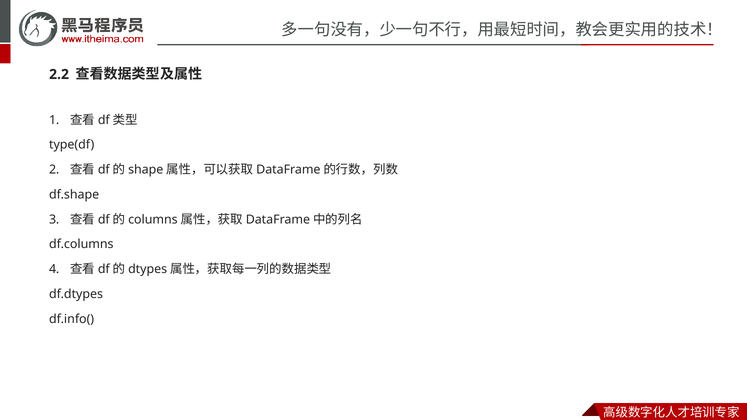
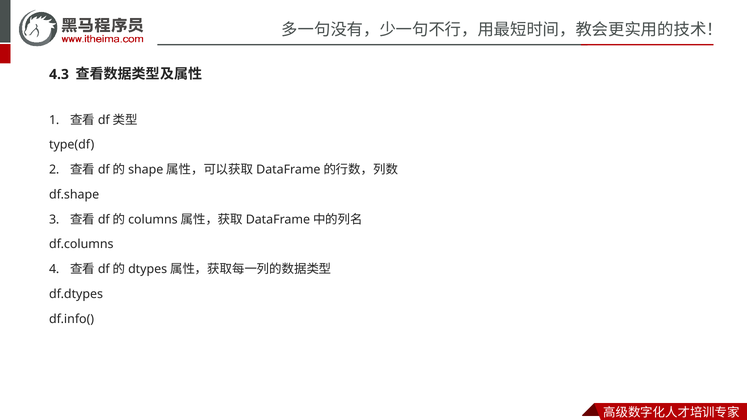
2.2: 2.2 -> 4.3
